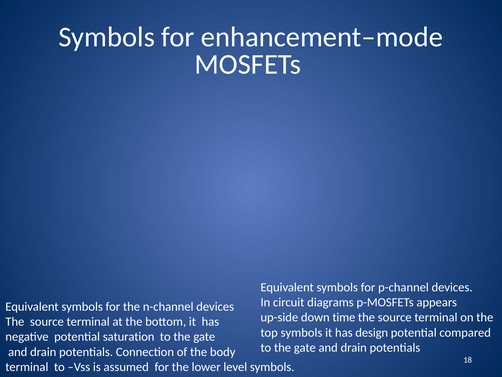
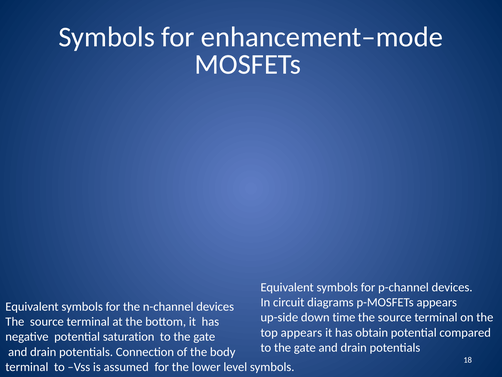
top symbols: symbols -> appears
design: design -> obtain
